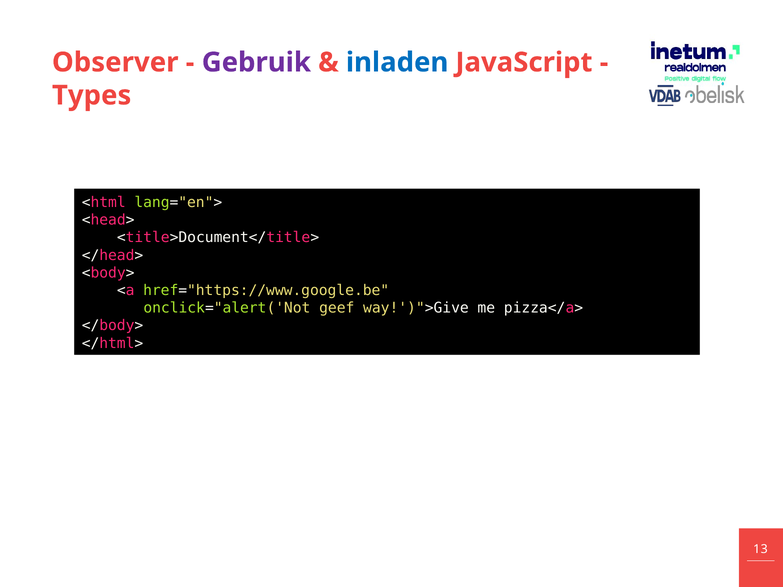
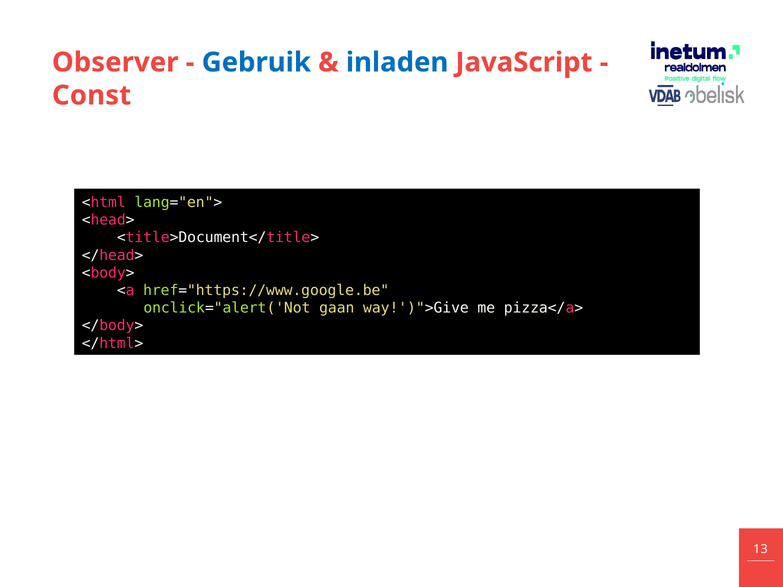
Gebruik colour: purple -> blue
Types: Types -> Const
geef: geef -> gaan
